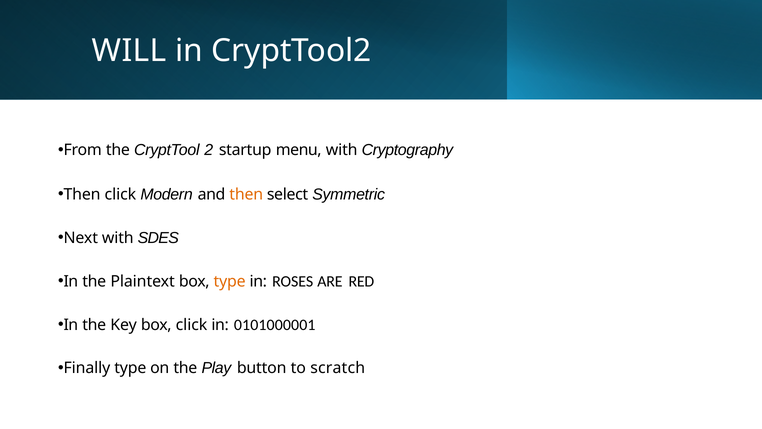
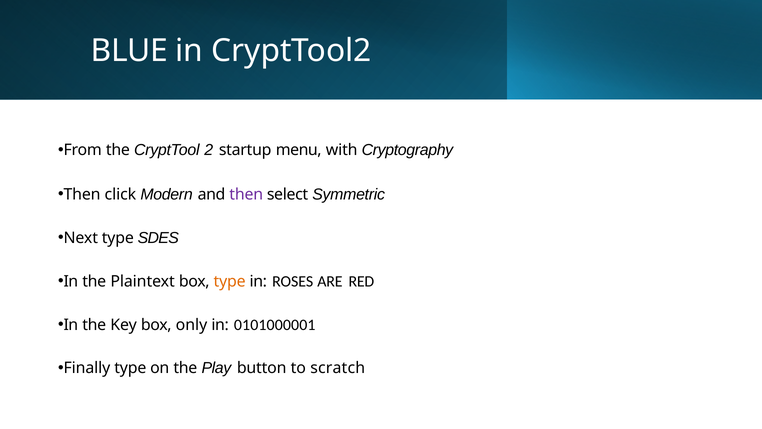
WILL: WILL -> BLUE
then at (246, 194) colour: orange -> purple
Next with: with -> type
box click: click -> only
